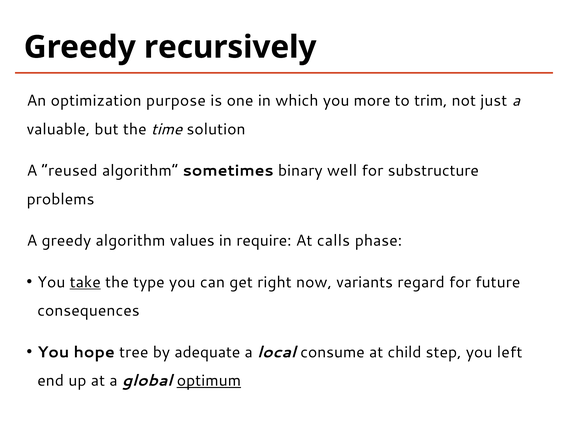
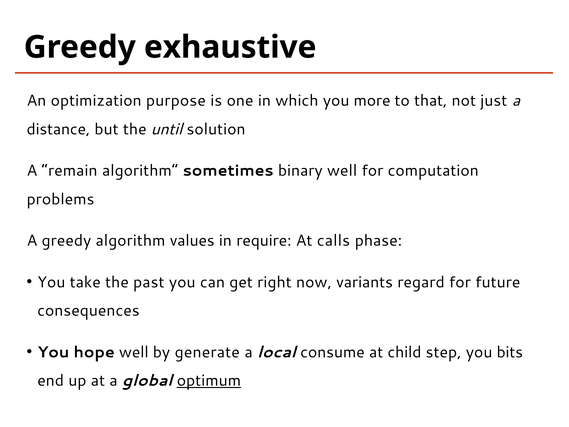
recursively: recursively -> exhaustive
trim: trim -> that
valuable: valuable -> distance
time: time -> until
reused: reused -> remain
substructure: substructure -> computation
take underline: present -> none
type: type -> past
hope tree: tree -> well
adequate: adequate -> generate
left: left -> bits
